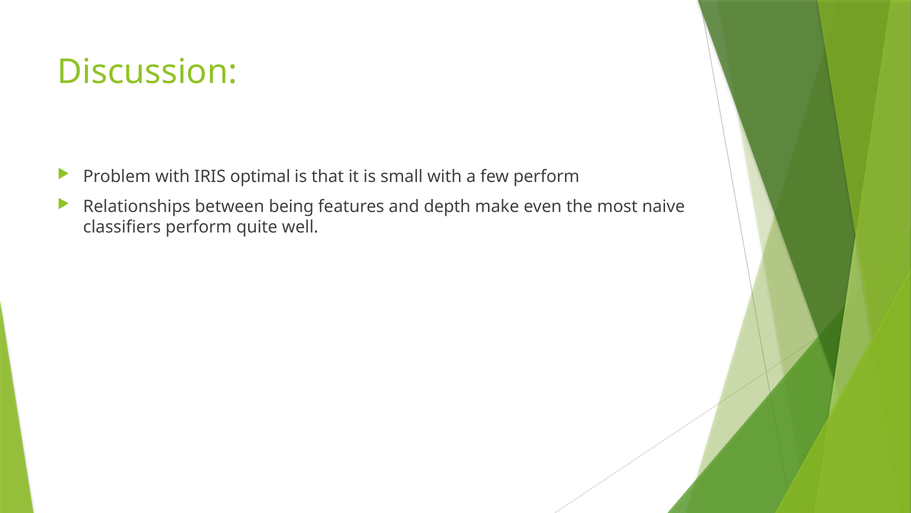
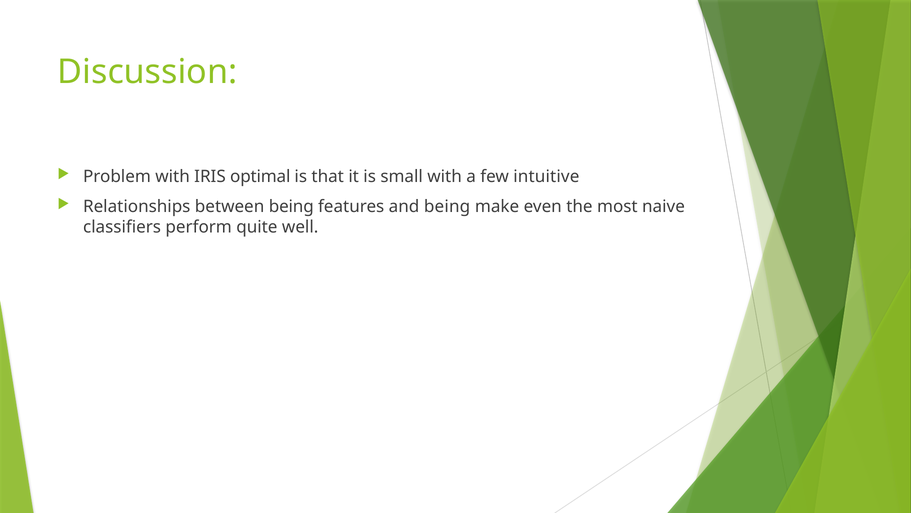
few perform: perform -> intuitive
and depth: depth -> being
